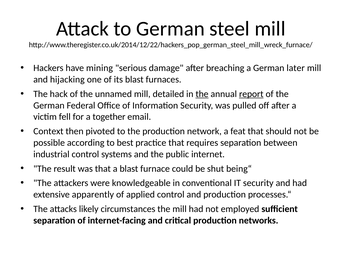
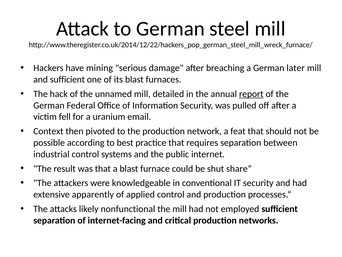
and hijacking: hijacking -> sufficient
the at (202, 94) underline: present -> none
together: together -> uranium
being“: being“ -> share“
circumstances: circumstances -> nonfunctional
